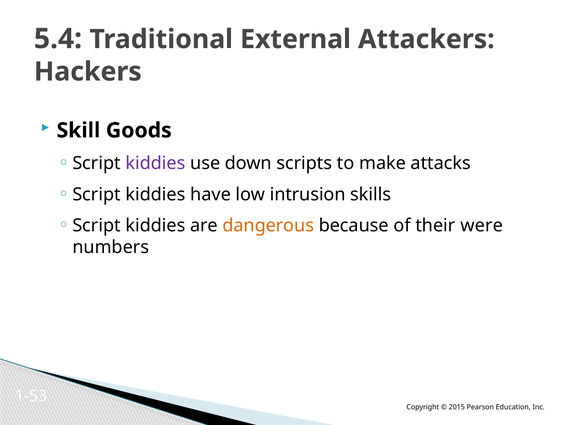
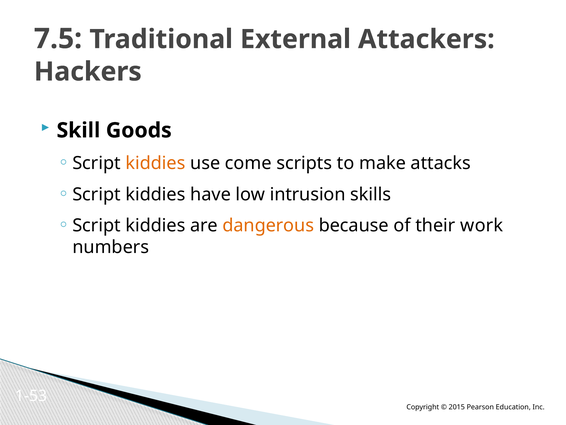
5.4: 5.4 -> 7.5
kiddies at (155, 163) colour: purple -> orange
down: down -> come
were: were -> work
